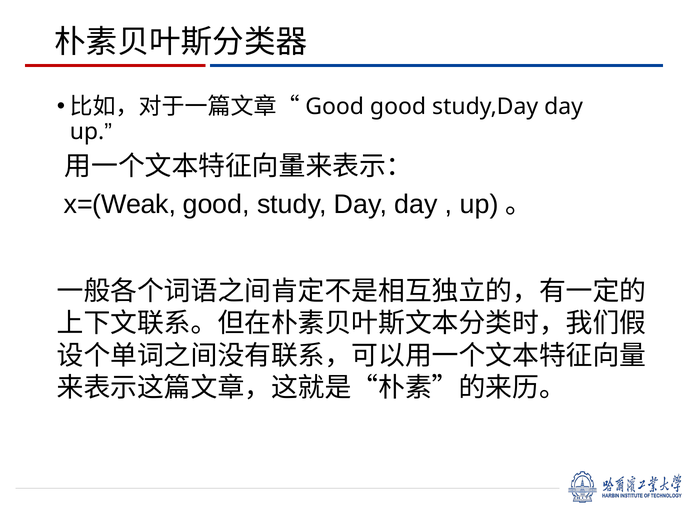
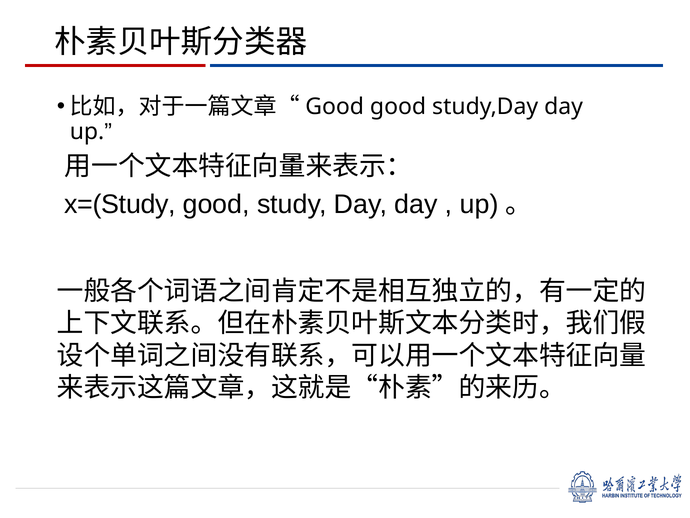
x=(Weak: x=(Weak -> x=(Study
